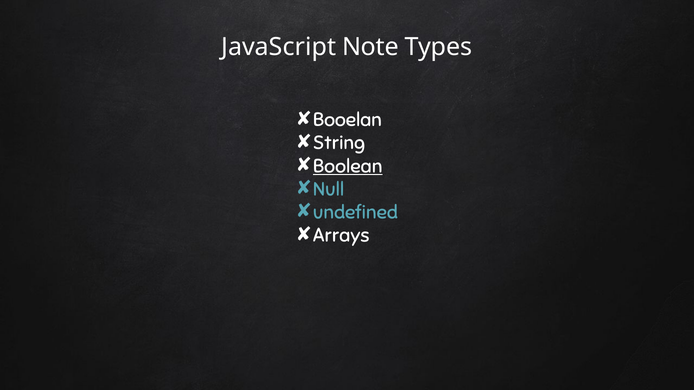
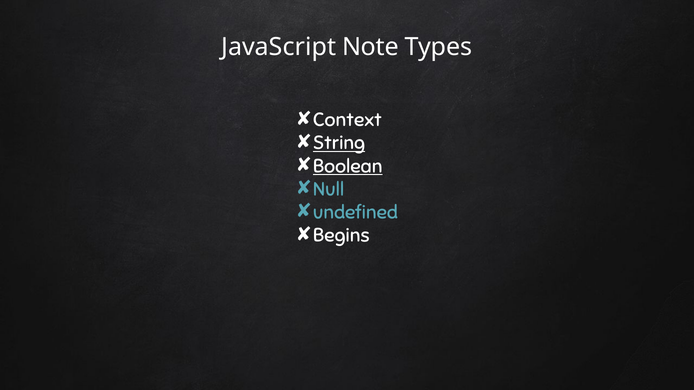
Booelan: Booelan -> Context
String underline: none -> present
Arrays: Arrays -> Begins
